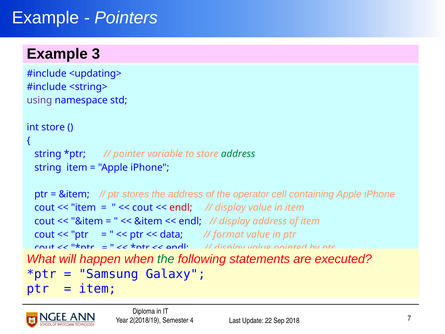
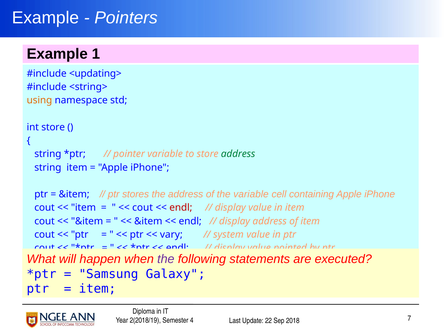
3: 3 -> 1
using colour: purple -> orange
the operator: operator -> variable
data: data -> vary
format: format -> system
the at (166, 259) colour: green -> purple
